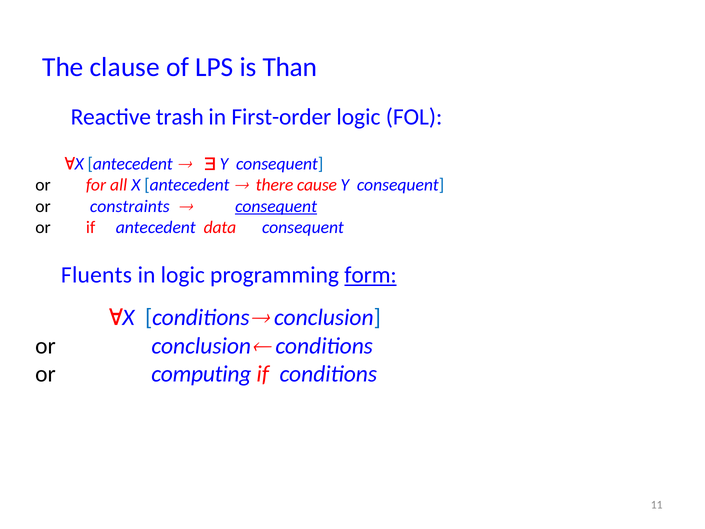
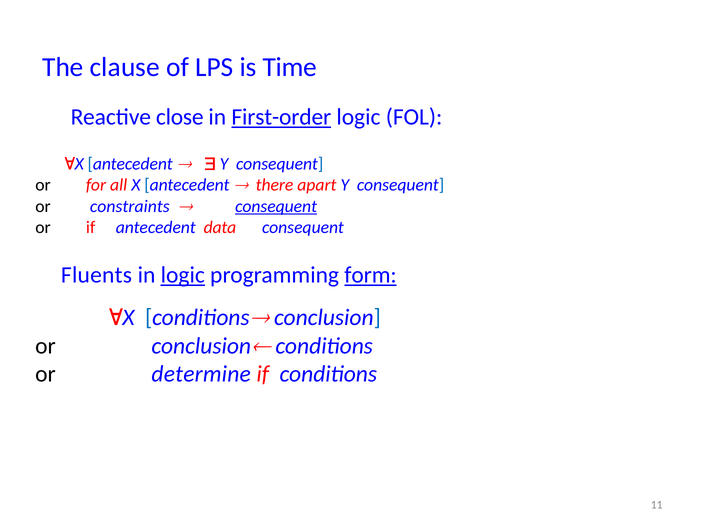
Than: Than -> Time
trash: trash -> close
First-order underline: none -> present
cause: cause -> apart
logic at (183, 275) underline: none -> present
computing: computing -> determine
